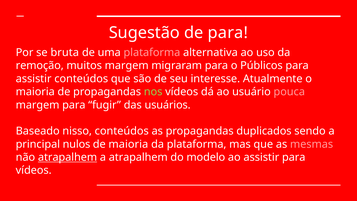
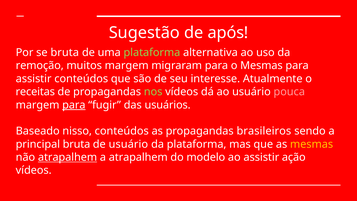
de para: para -> após
plataforma at (152, 52) colour: pink -> light green
o Públicos: Públicos -> Mesmas
maioria at (35, 92): maioria -> receitas
para at (74, 105) underline: none -> present
duplicados: duplicados -> brasileiros
principal nulos: nulos -> bruta
de maioria: maioria -> usuário
mesmas at (312, 144) colour: pink -> yellow
assistir para: para -> ação
